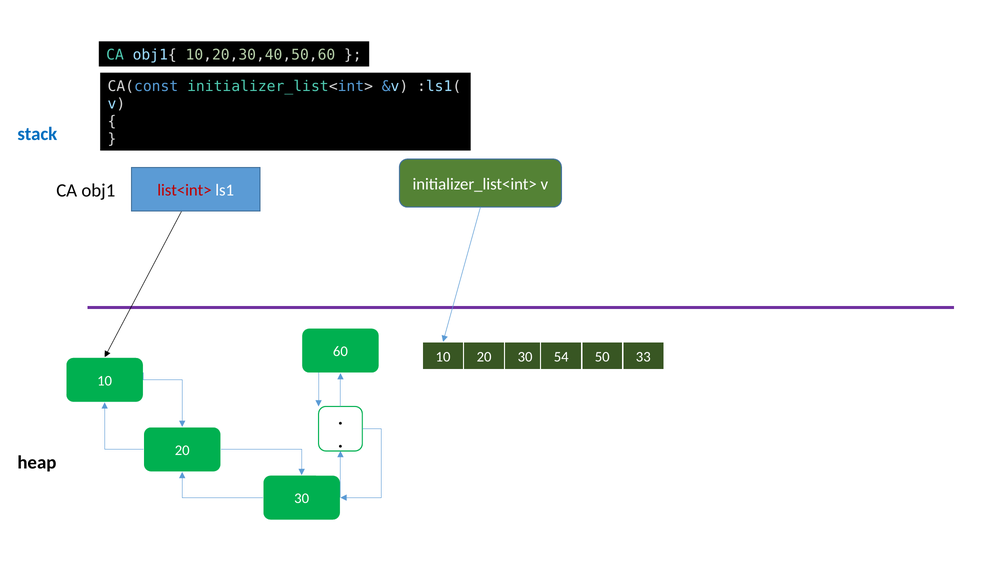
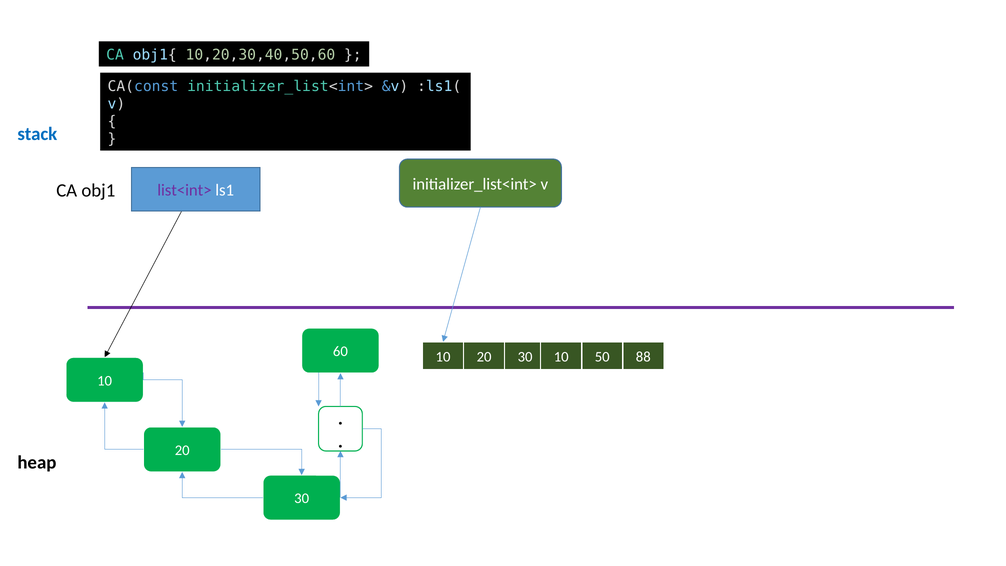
list<int> colour: red -> purple
30 54: 54 -> 10
33: 33 -> 88
